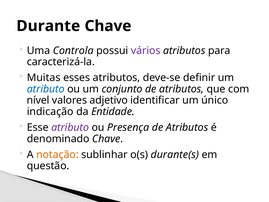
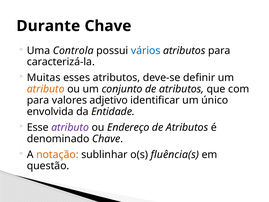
vários colour: purple -> blue
atributo at (46, 89) colour: blue -> orange
nível at (38, 100): nível -> para
indicação: indicação -> envolvida
Presença: Presença -> Endereço
durante(s: durante(s -> fluência(s
